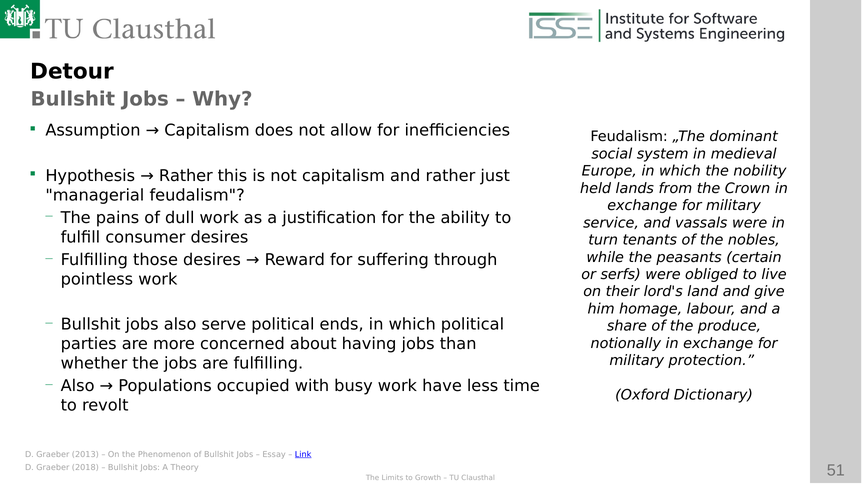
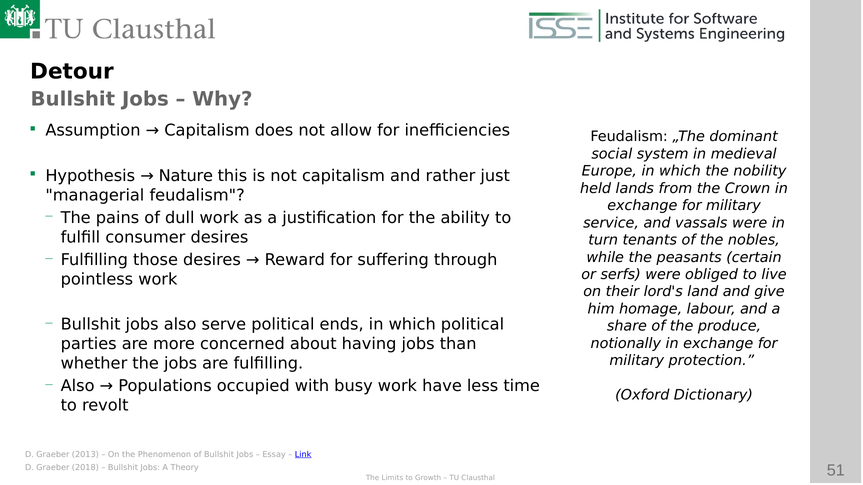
Rather at (186, 176): Rather -> Nature
